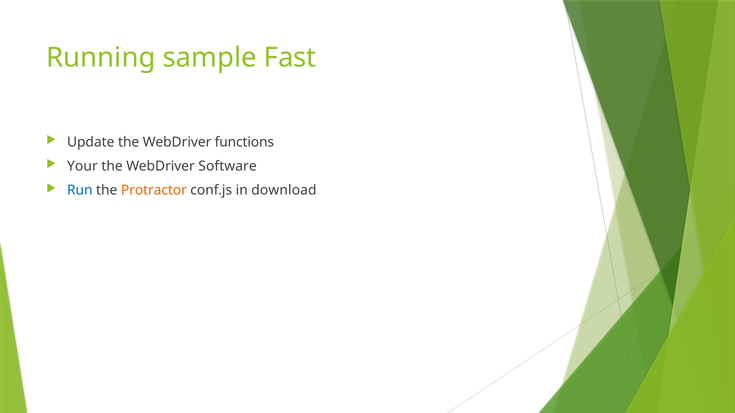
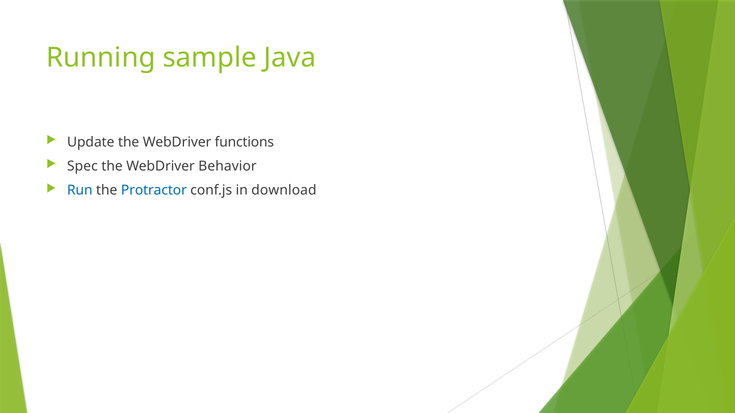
Fast: Fast -> Java
Your: Your -> Spec
Software: Software -> Behavior
Protractor colour: orange -> blue
